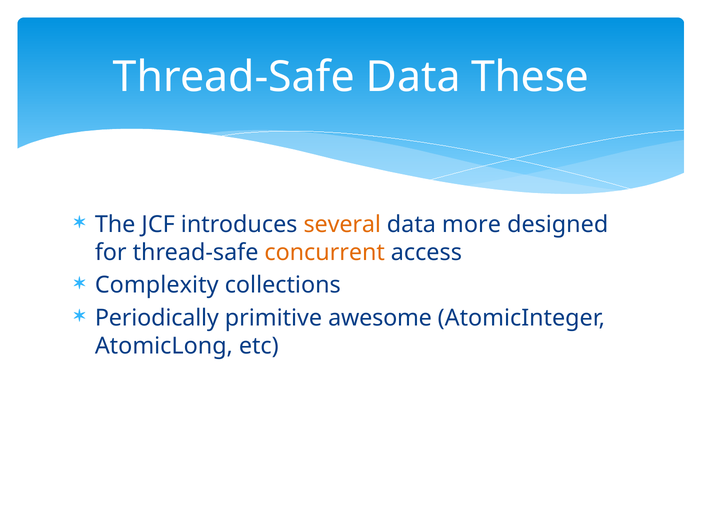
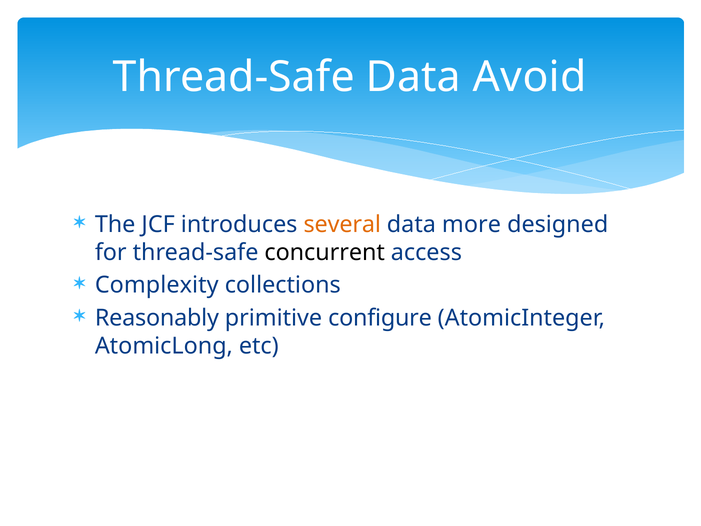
These: These -> Avoid
concurrent colour: orange -> black
Periodically: Periodically -> Reasonably
awesome: awesome -> configure
